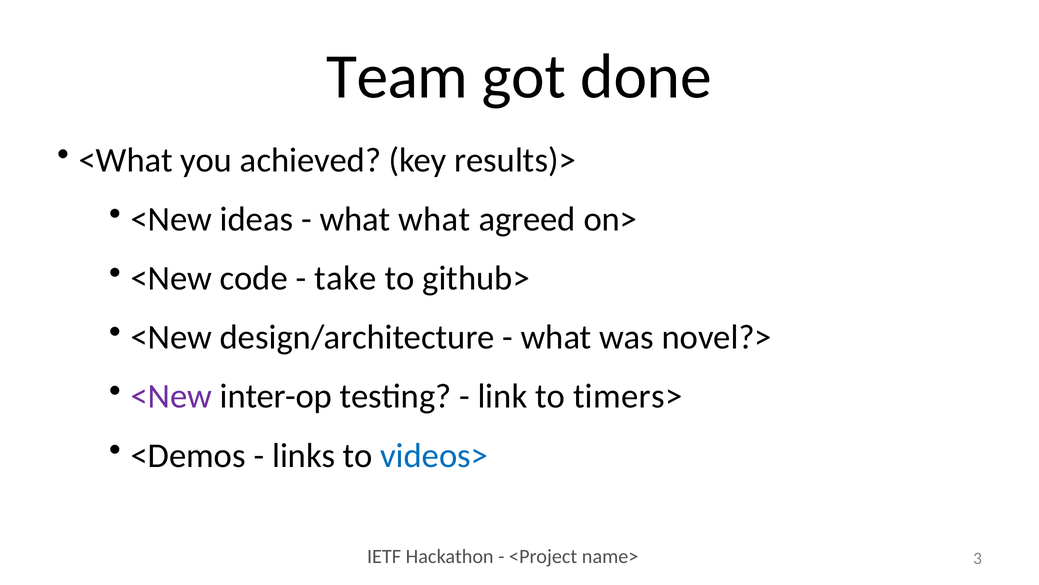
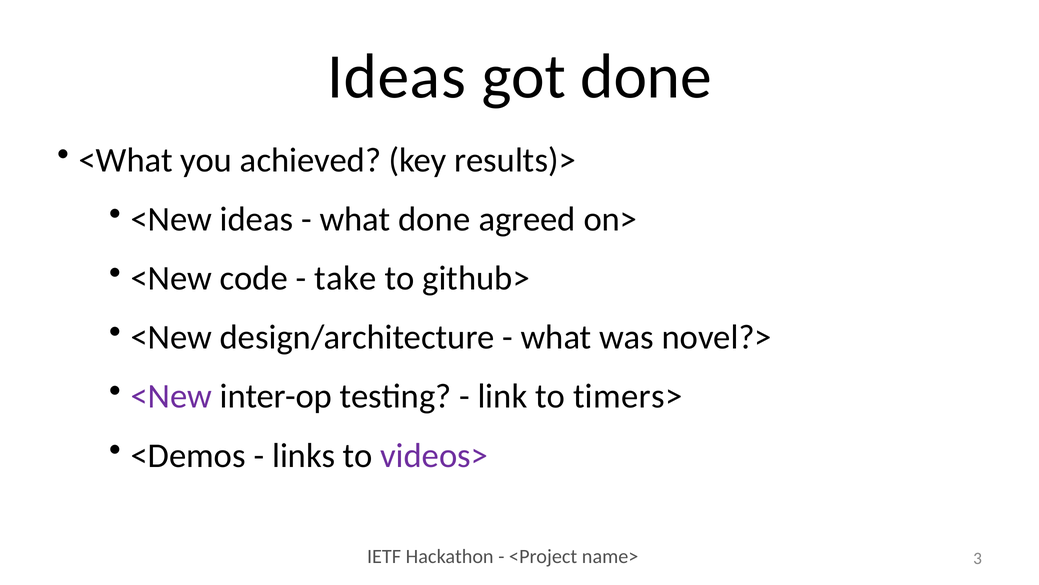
Team at (397, 77): Team -> Ideas
what what: what -> done
videos> colour: blue -> purple
